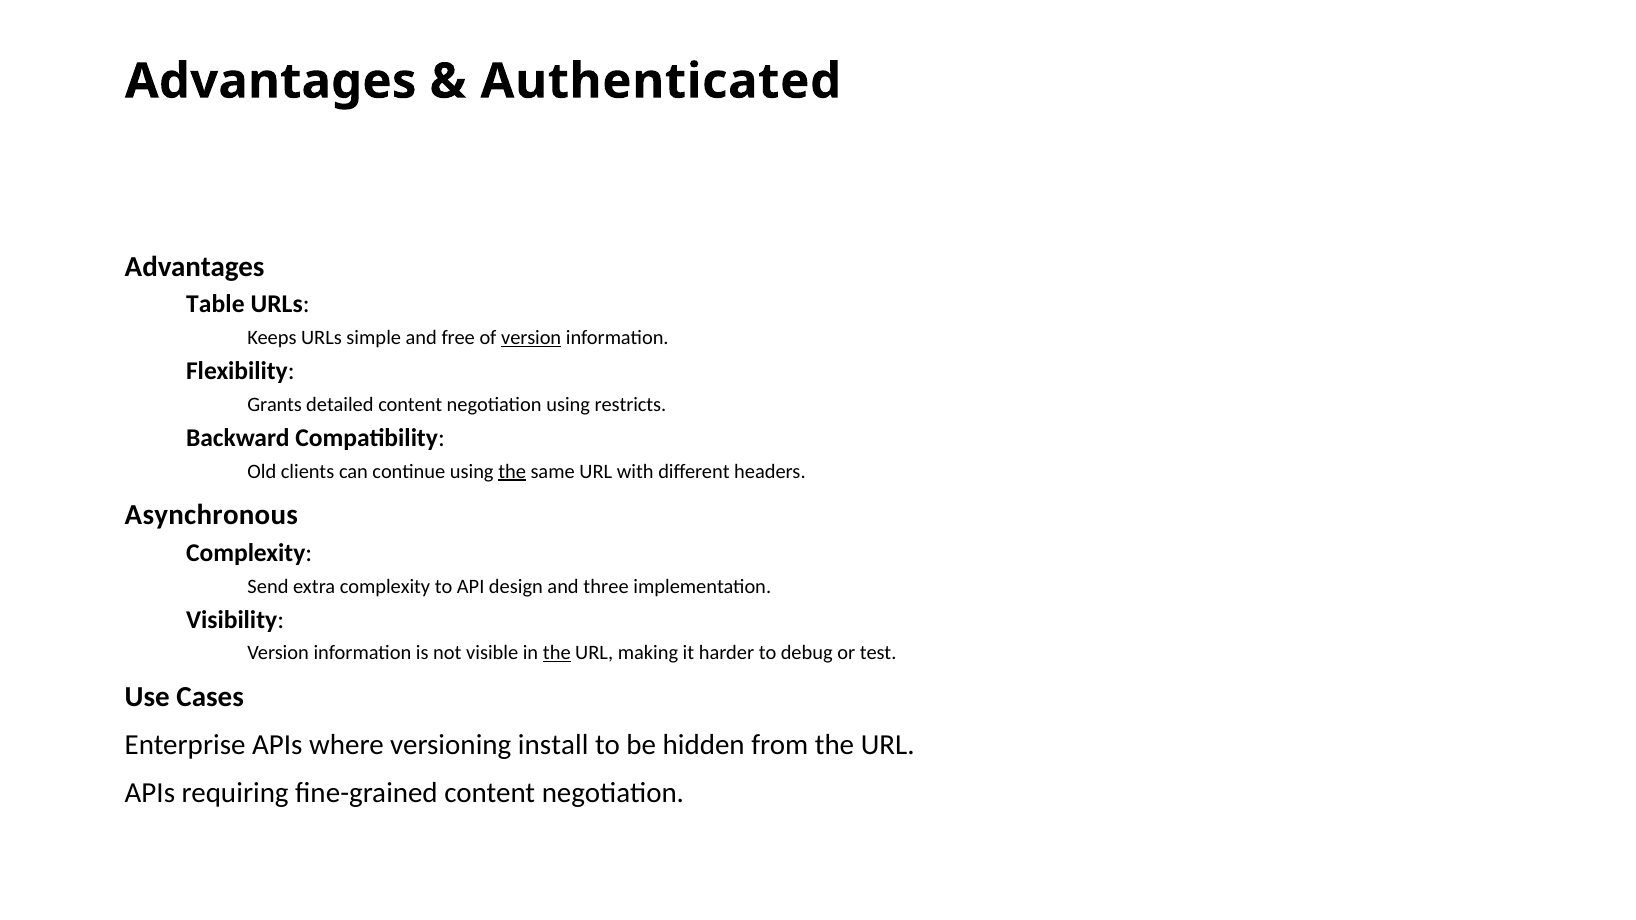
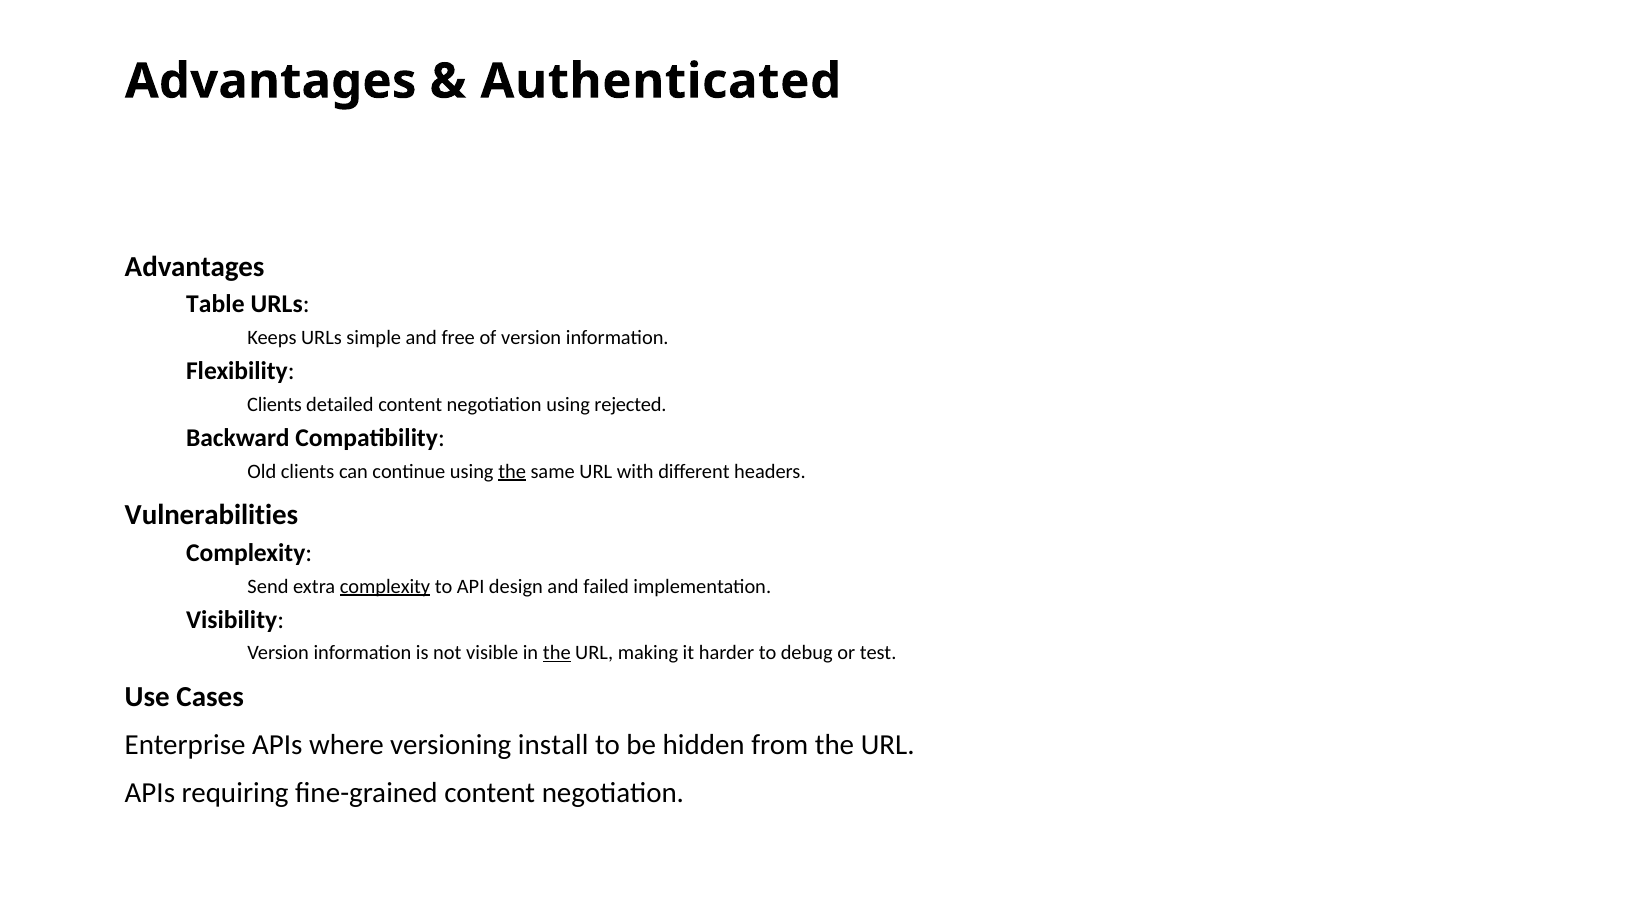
version at (531, 338) underline: present -> none
Grants at (275, 405): Grants -> Clients
restricts: restricts -> rejected
Asynchronous: Asynchronous -> Vulnerabilities
complexity at (385, 586) underline: none -> present
three: three -> failed
